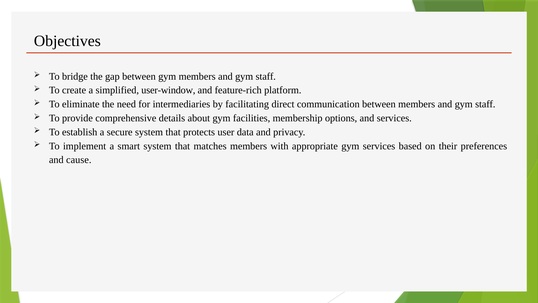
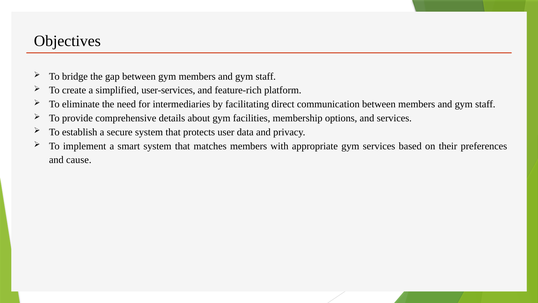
user-window: user-window -> user-services
